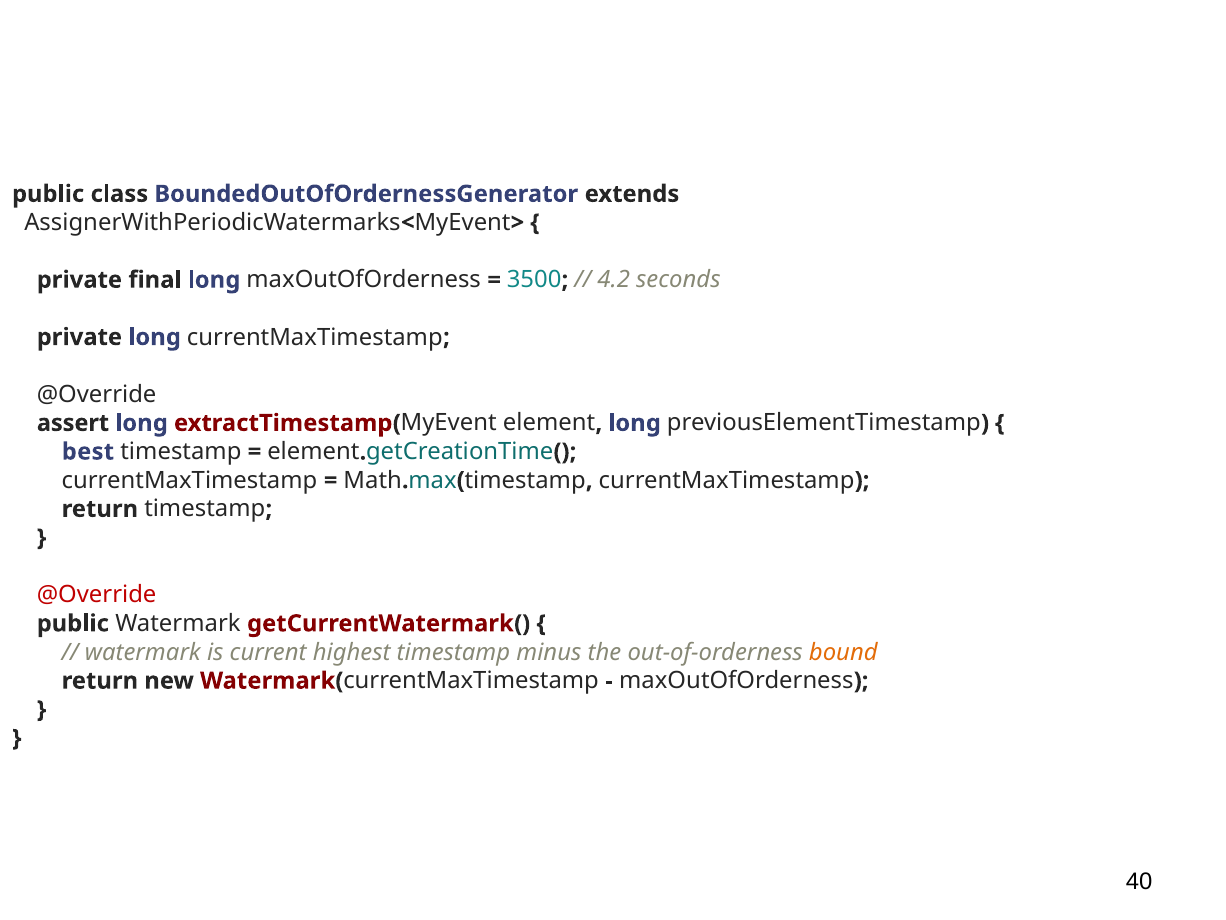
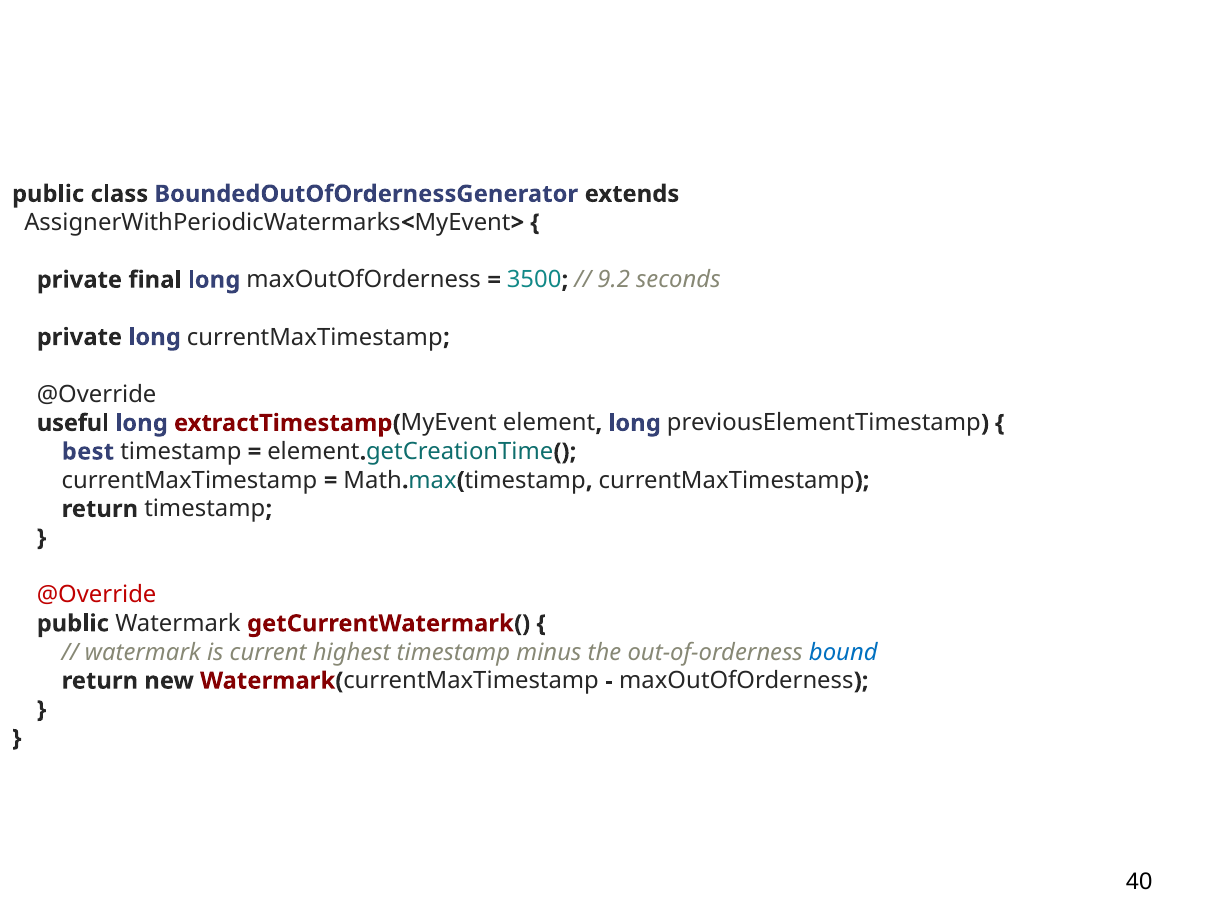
4.2: 4.2 -> 9.2
assert: assert -> useful
bound colour: orange -> blue
